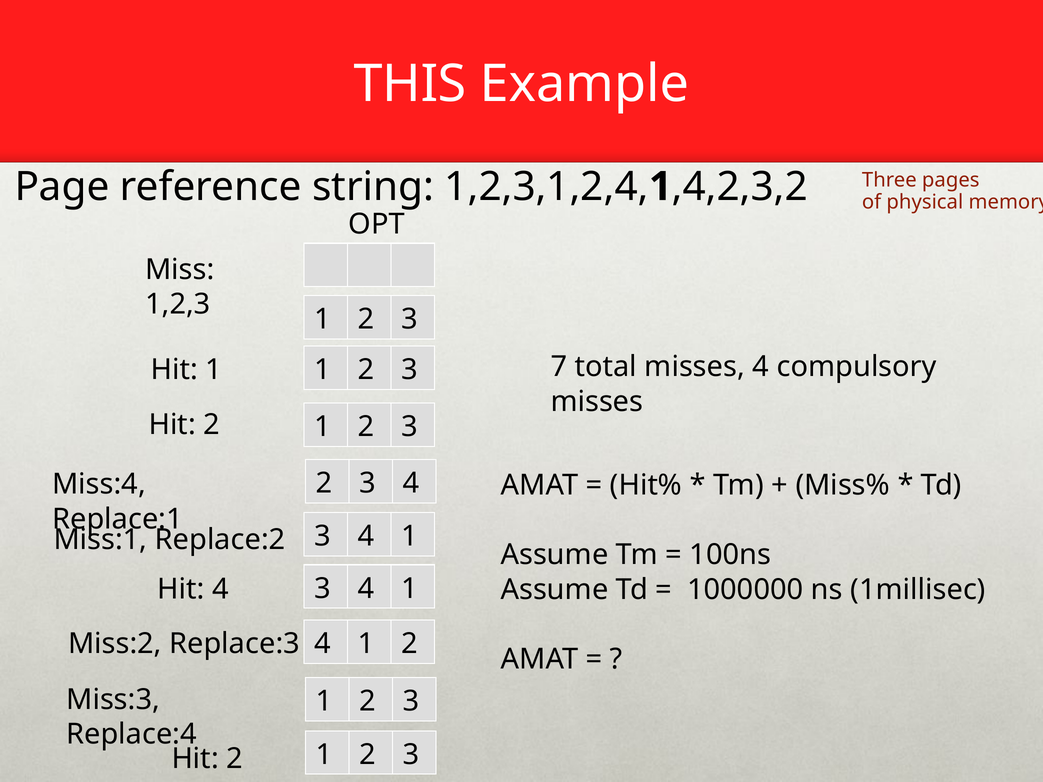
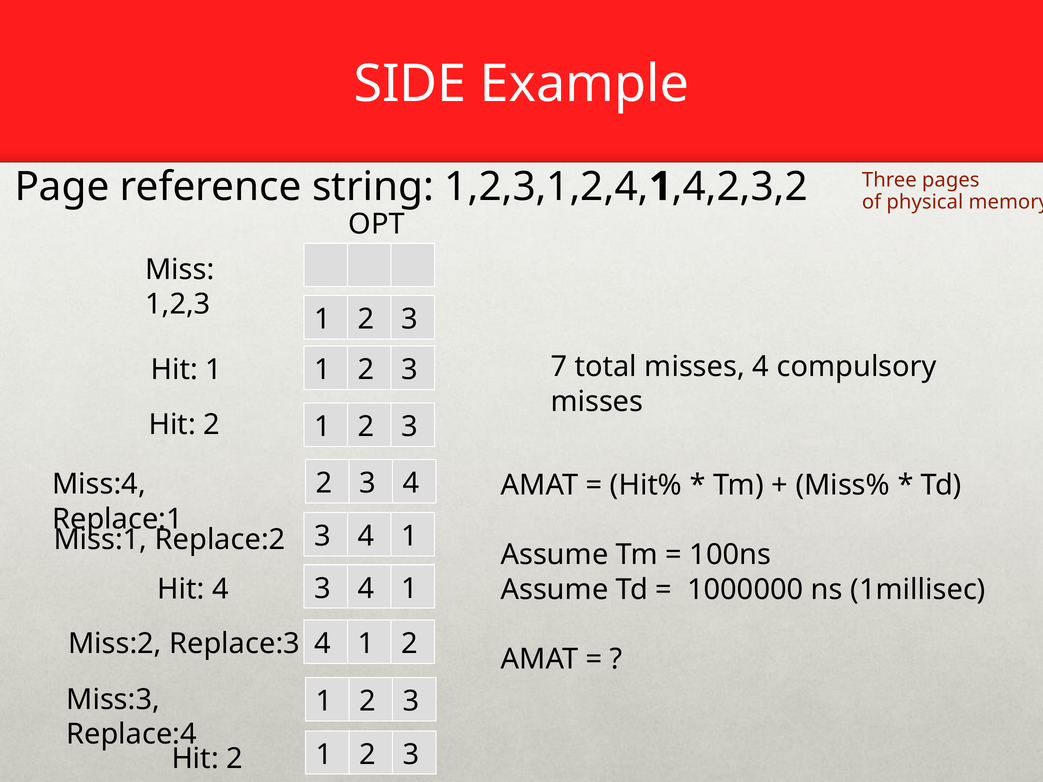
THIS: THIS -> SIDE
